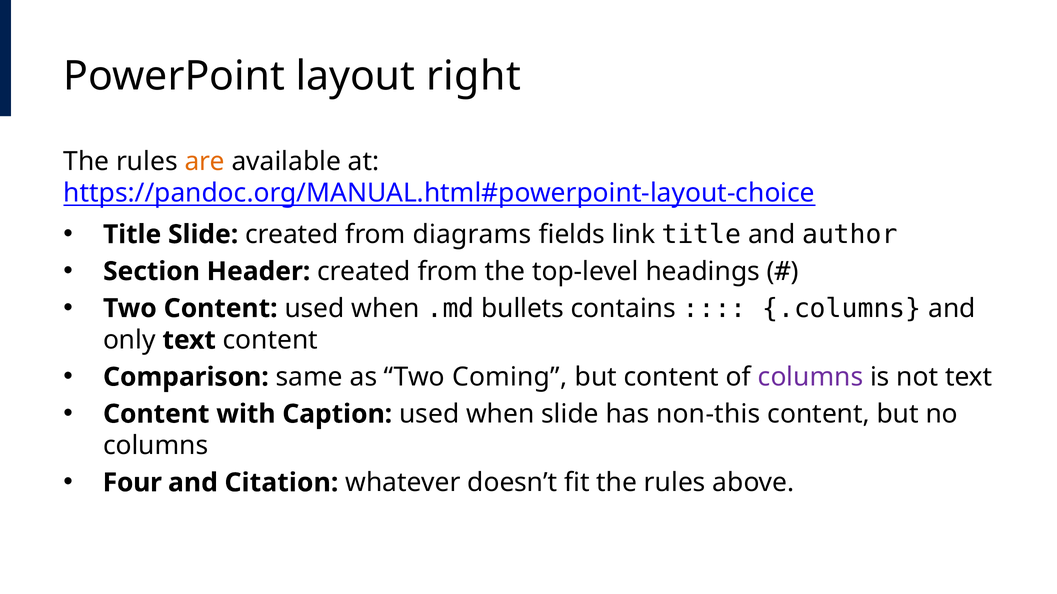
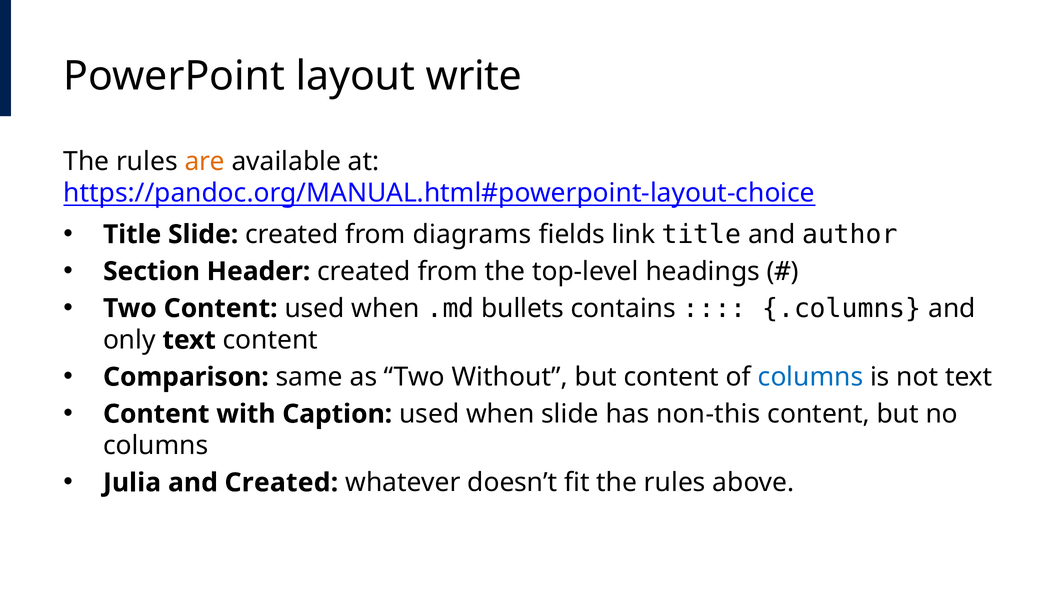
right: right -> write
Coming: Coming -> Without
columns at (811, 377) colour: purple -> blue
Four: Four -> Julia
and Citation: Citation -> Created
